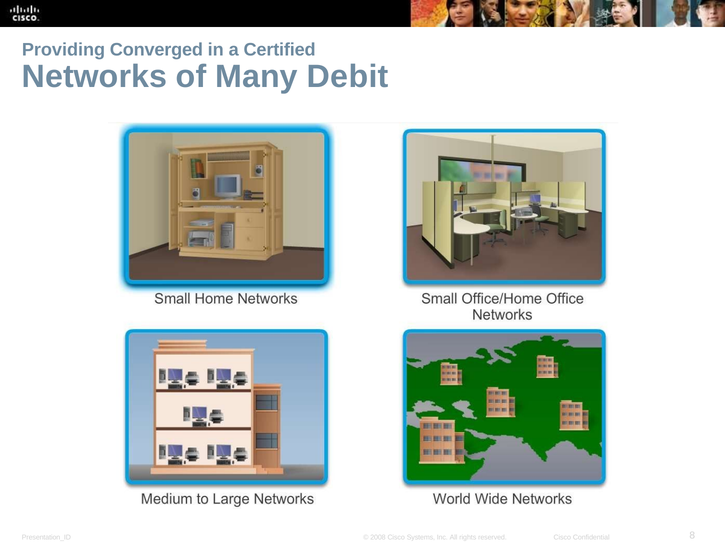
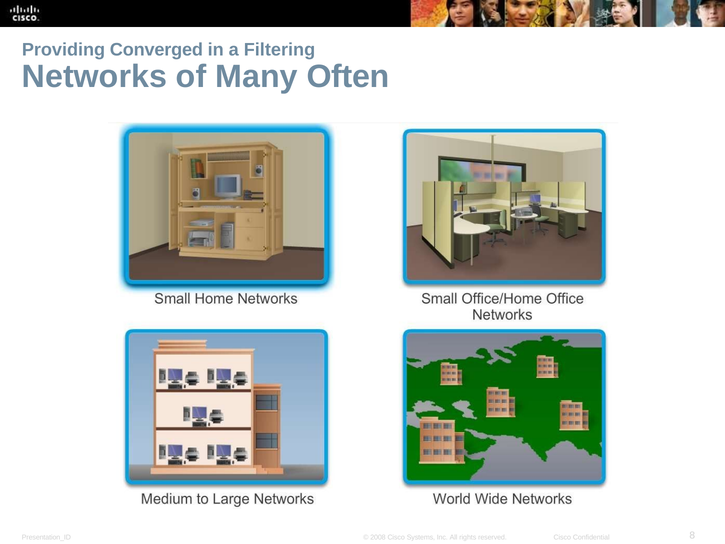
Certified: Certified -> Filtering
Debit: Debit -> Often
